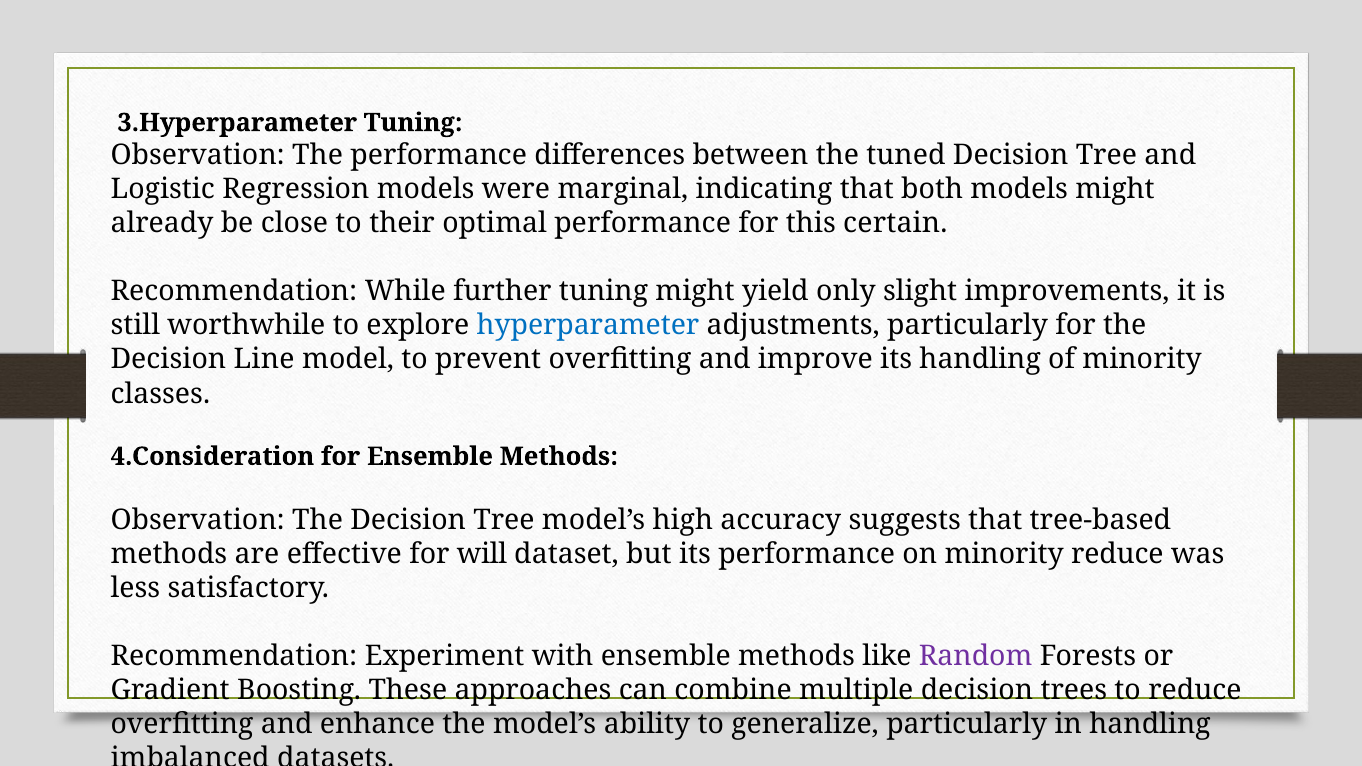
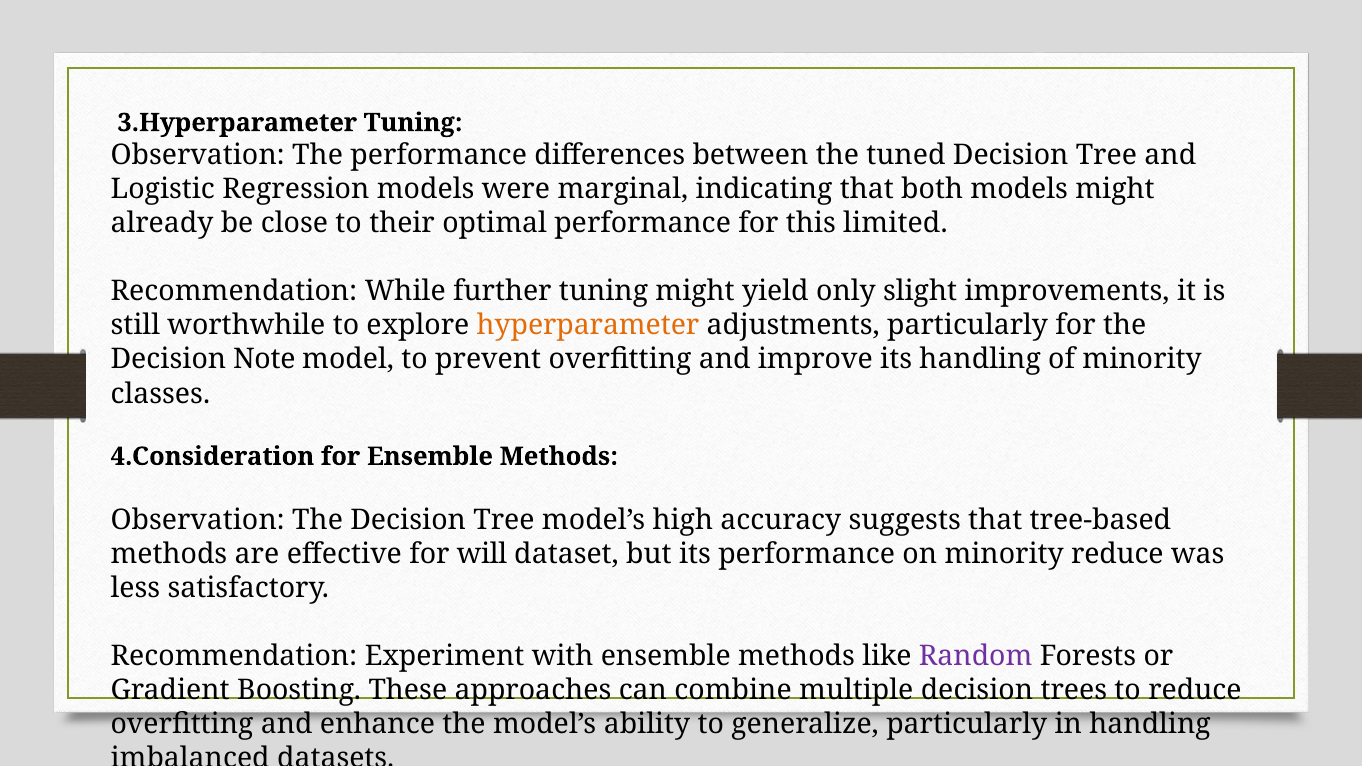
certain: certain -> limited
hyperparameter colour: blue -> orange
Line: Line -> Note
